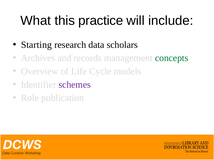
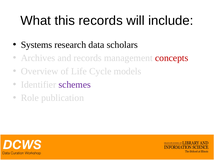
this practice: practice -> records
Starting: Starting -> Systems
concepts colour: green -> red
